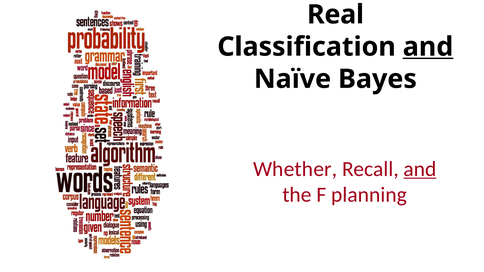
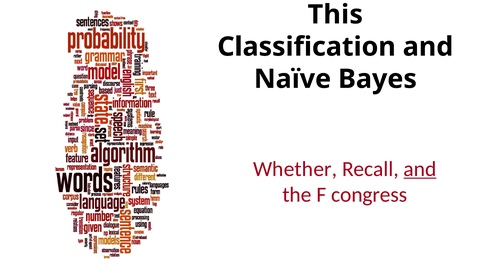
Real: Real -> This
and at (428, 47) underline: present -> none
planning: planning -> congress
